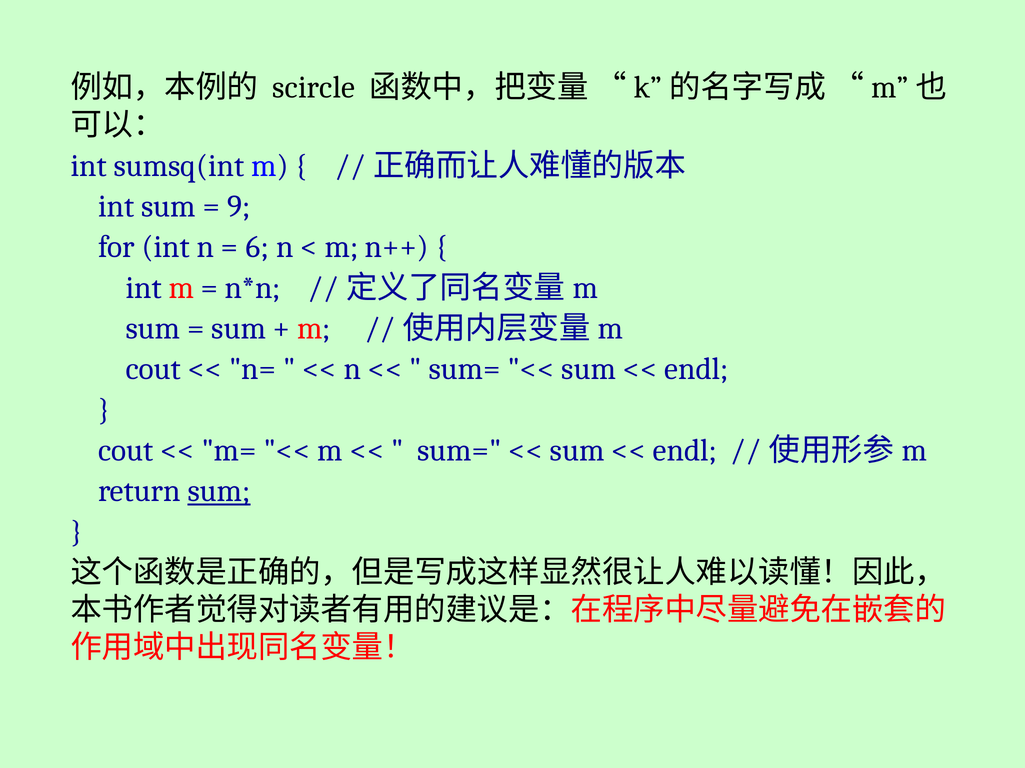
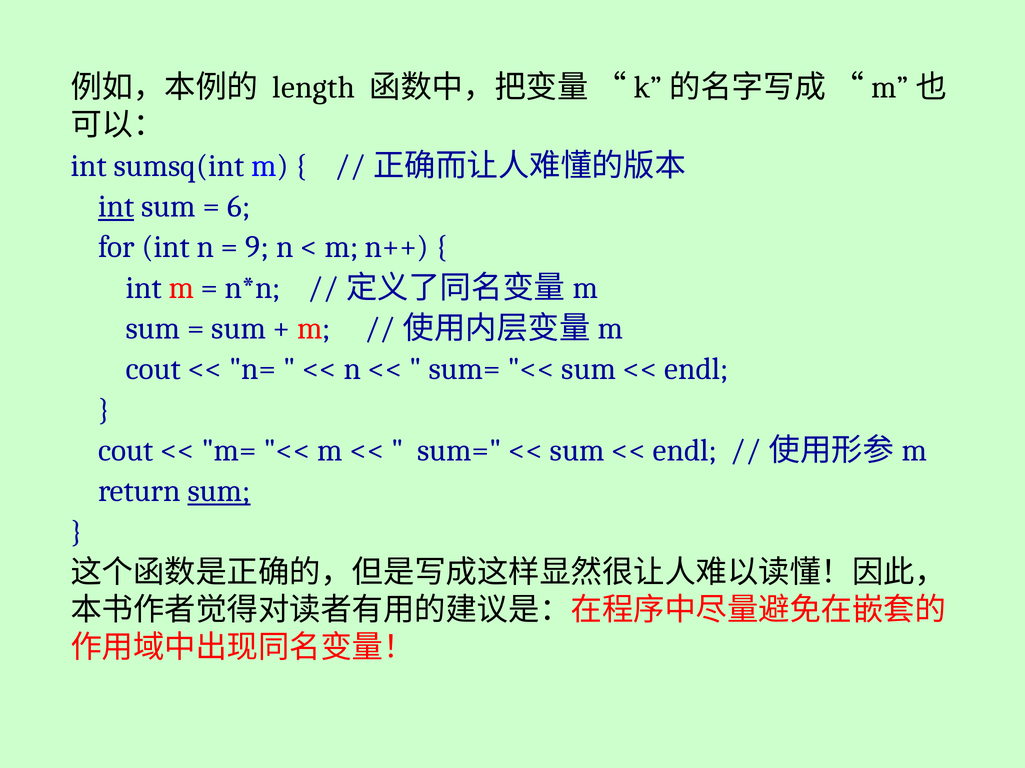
scircle: scircle -> length
int at (116, 207) underline: none -> present
9: 9 -> 6
6: 6 -> 9
